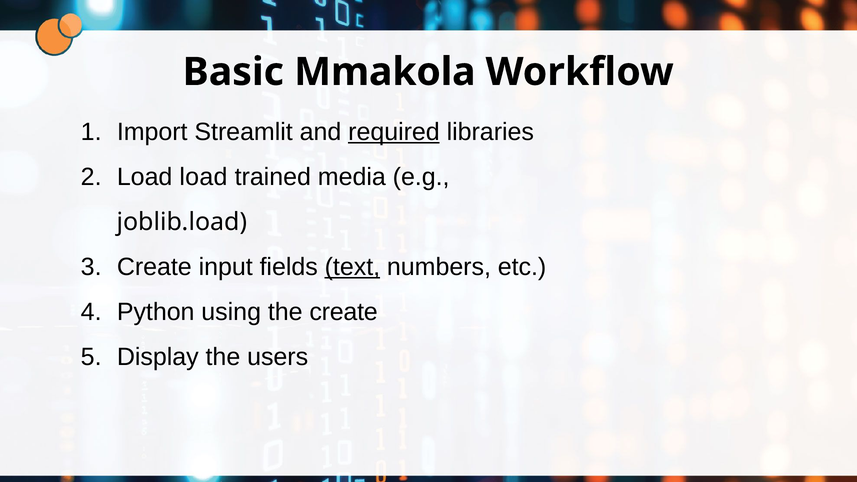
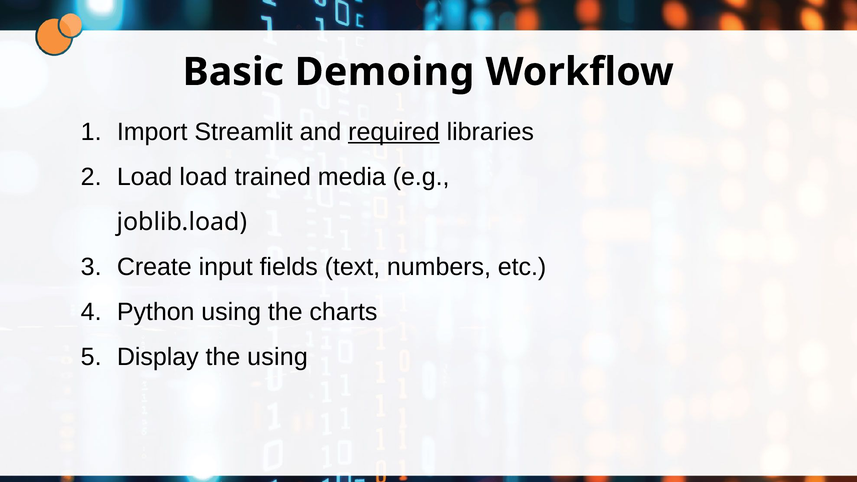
Mmakola: Mmakola -> Demoing
text underline: present -> none
the create: create -> charts
the users: users -> using
